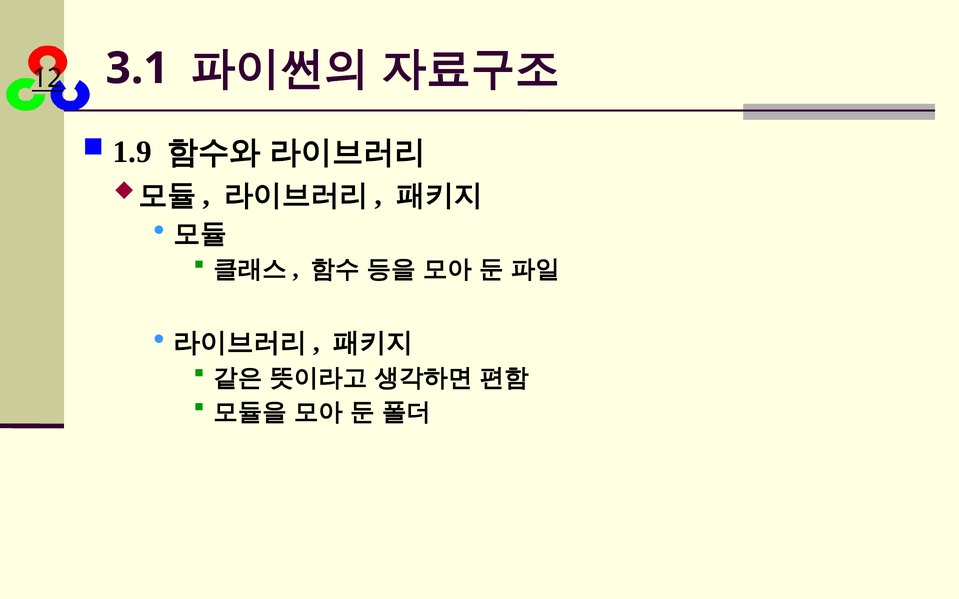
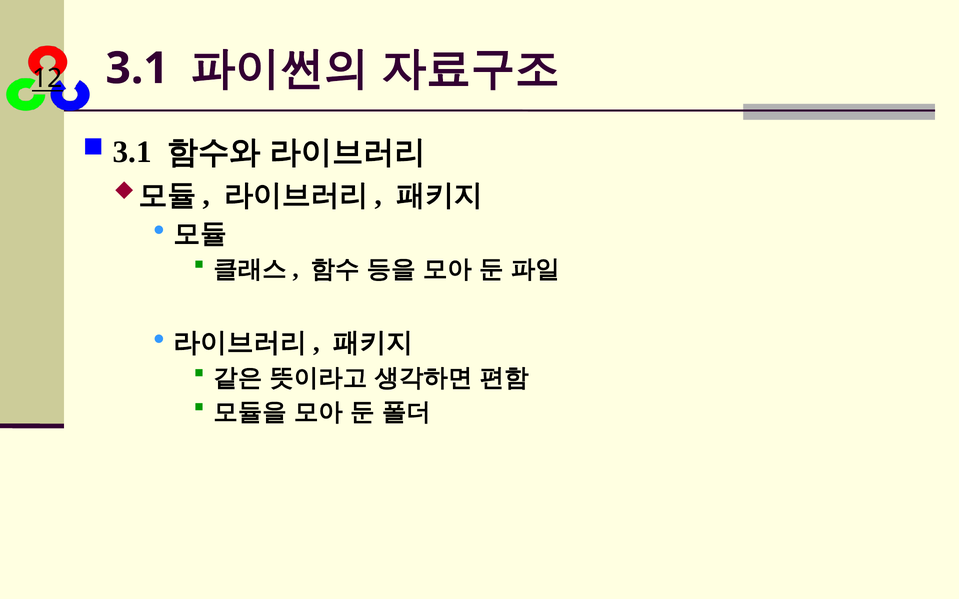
1.9 at (132, 152): 1.9 -> 3.1
